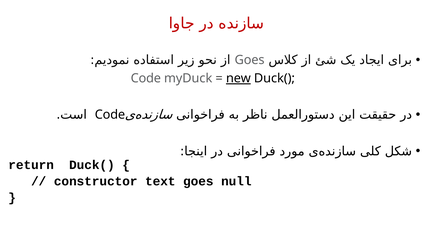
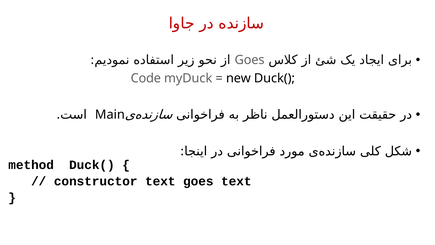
new underline: present -> none
Code at (110, 115): Code -> Main
return: return -> method
goes null: null -> text
